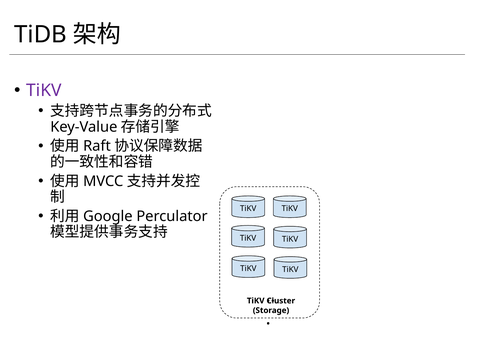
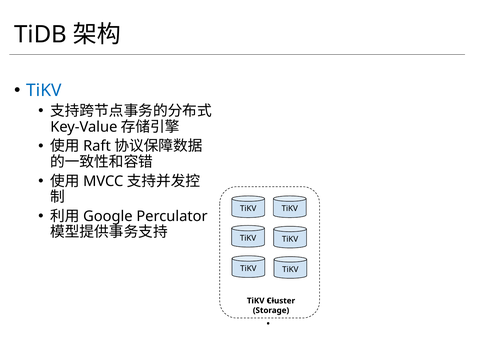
TiKV at (44, 90) colour: purple -> blue
